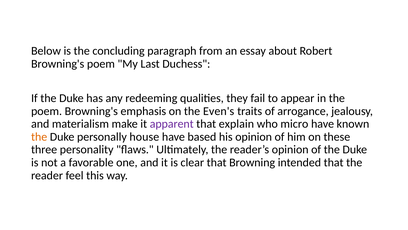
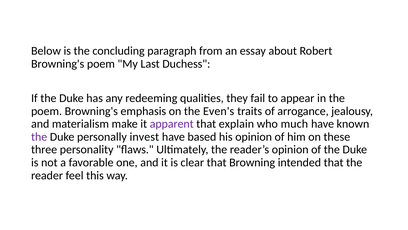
micro: micro -> much
the at (39, 137) colour: orange -> purple
house: house -> invest
